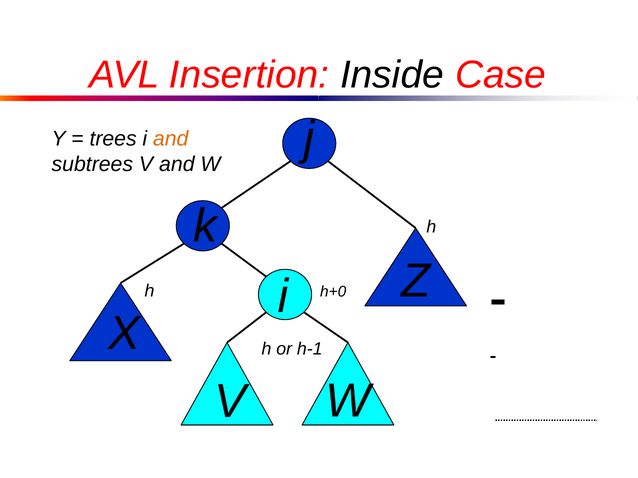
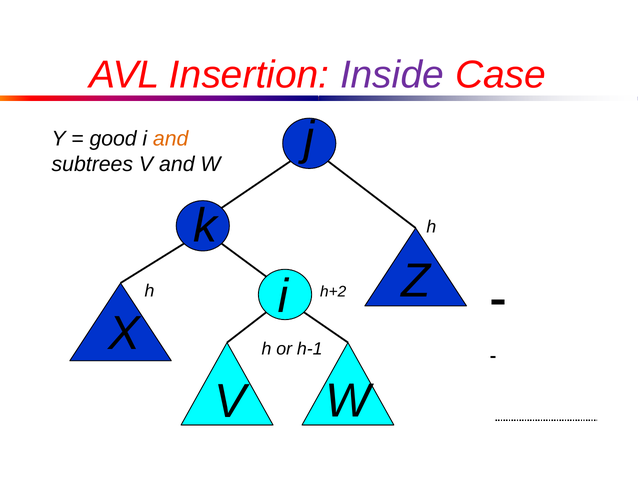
Inside colour: black -> purple
trees: trees -> good
h+0: h+0 -> h+2
